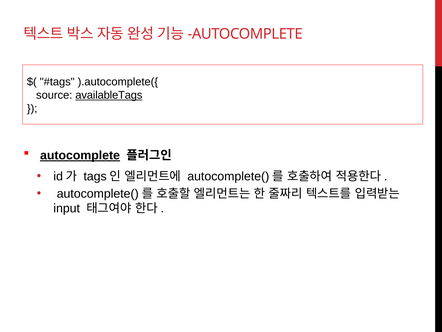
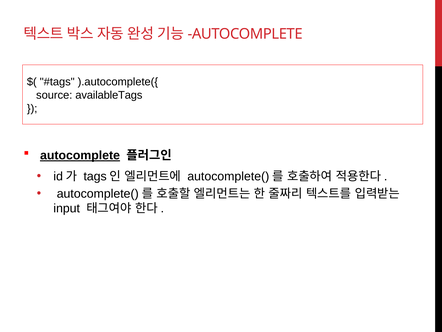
availableTags underline: present -> none
